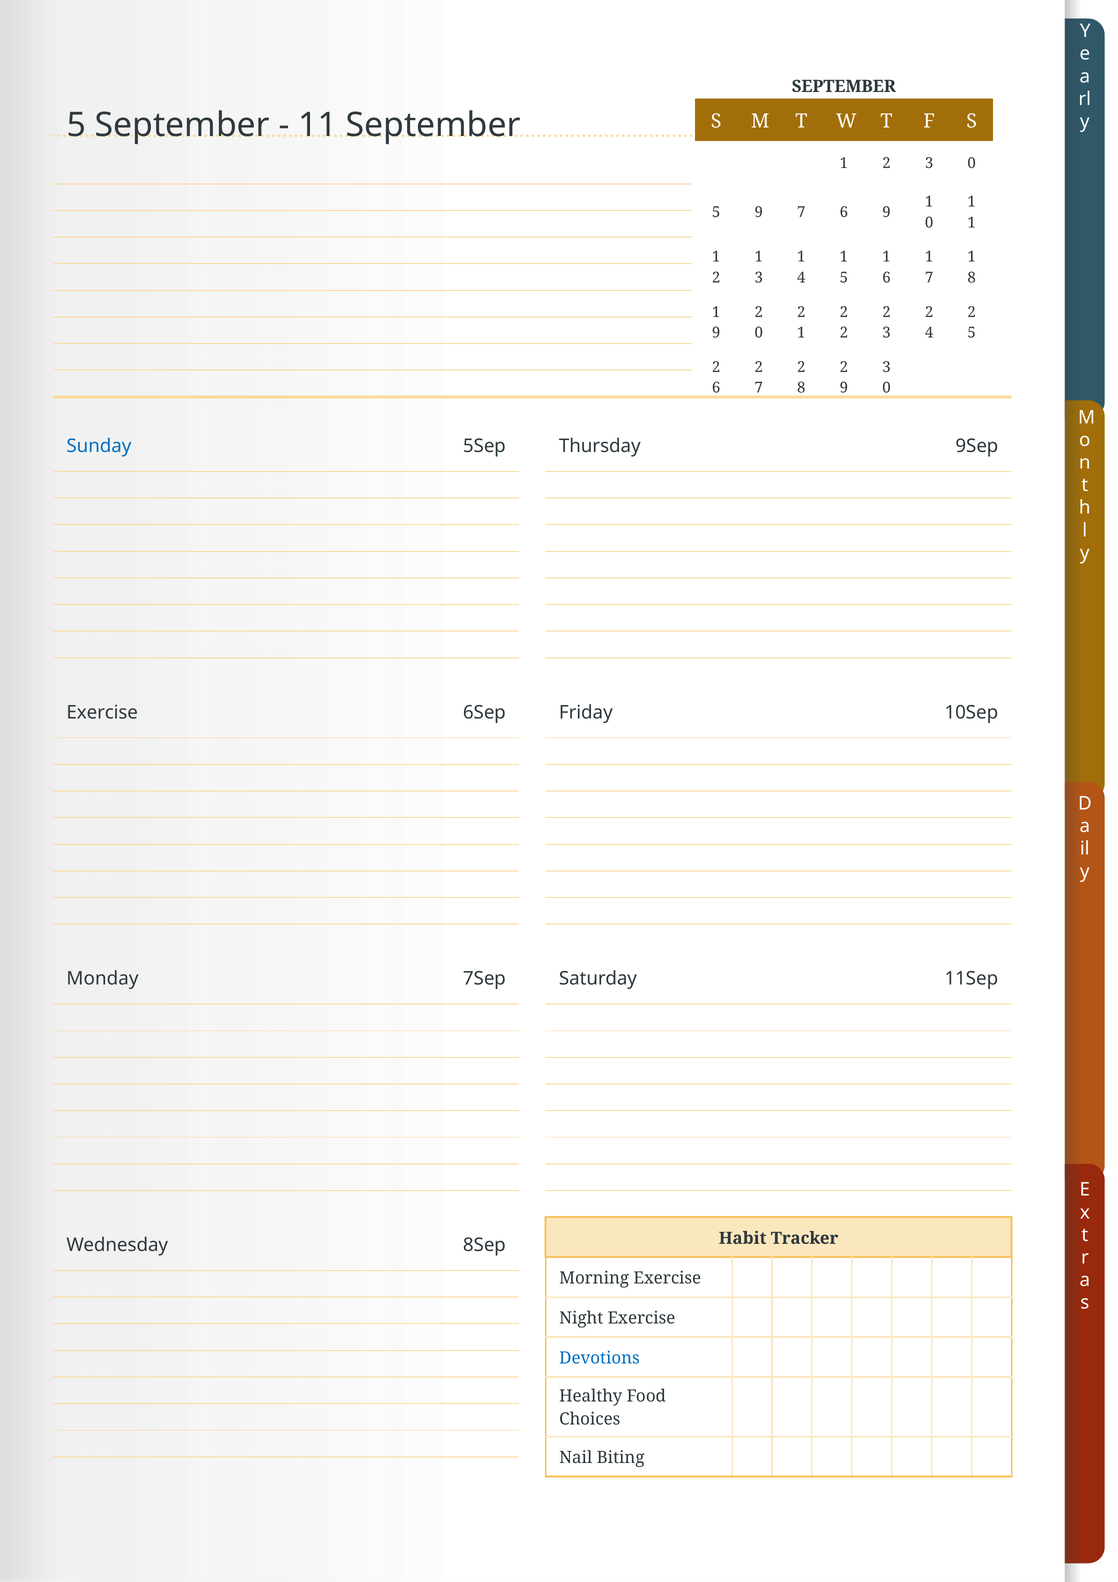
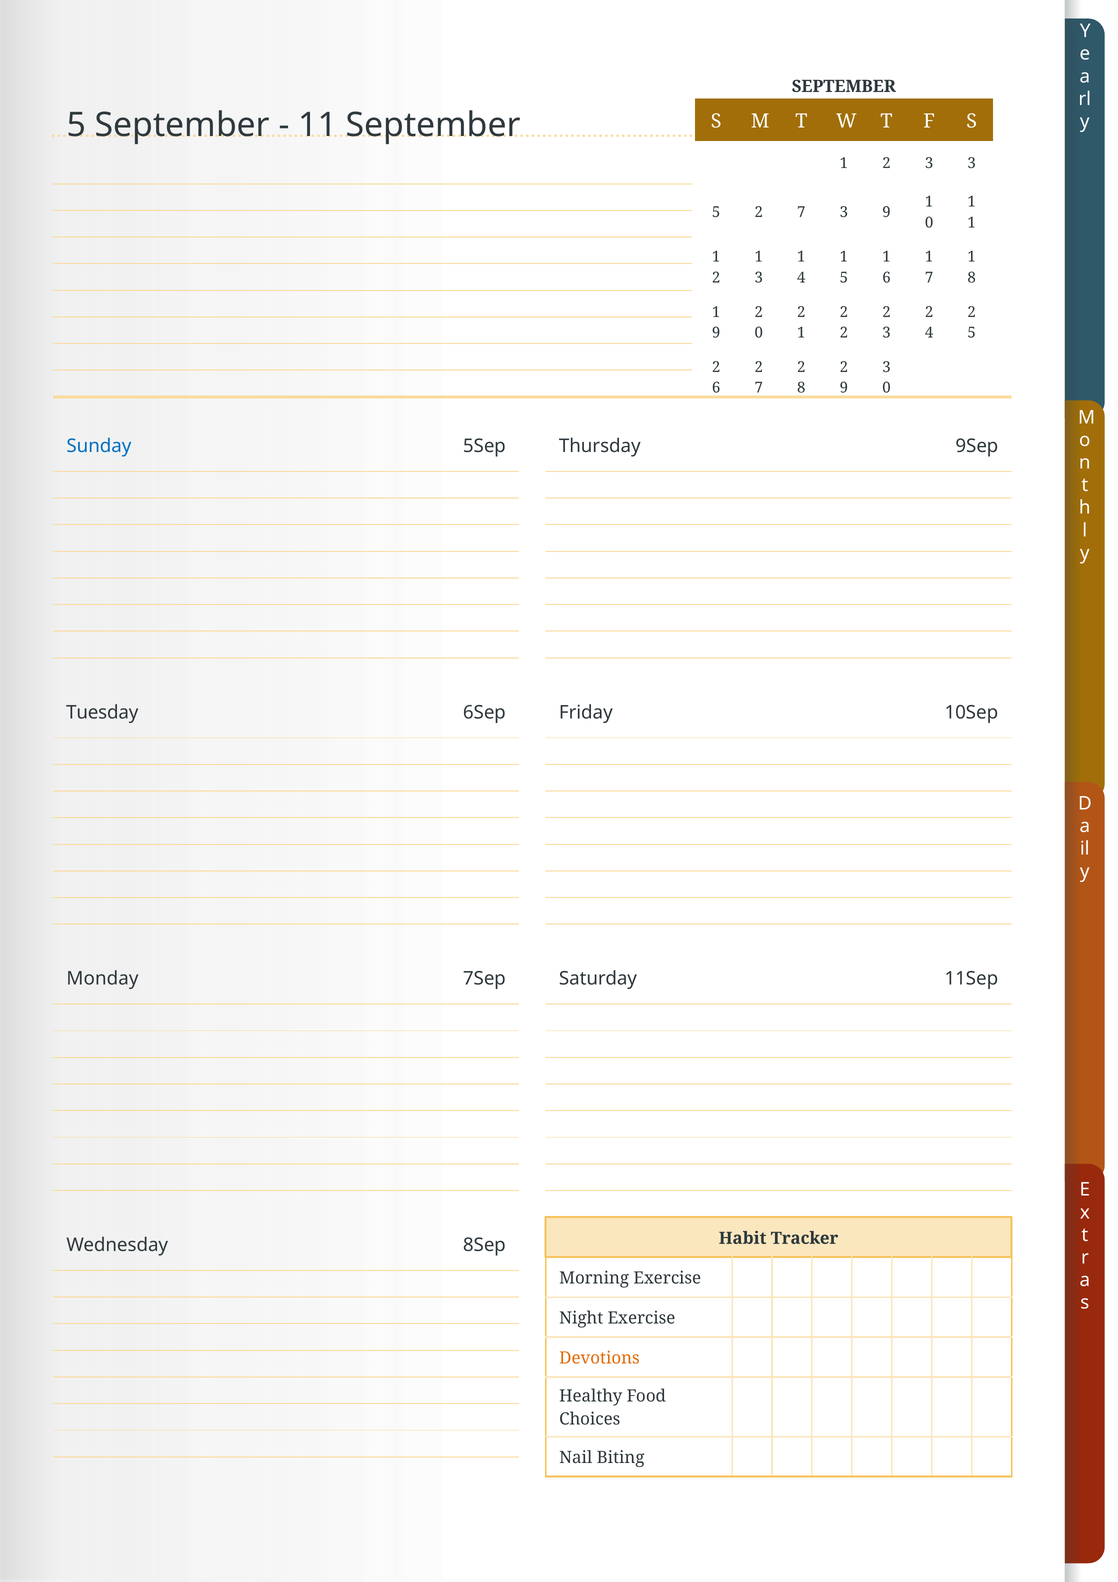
2 3 0: 0 -> 3
9 at (759, 212): 9 -> 2
7 6: 6 -> 3
Exercise at (102, 712): Exercise -> Tuesday
Devotions colour: blue -> orange
